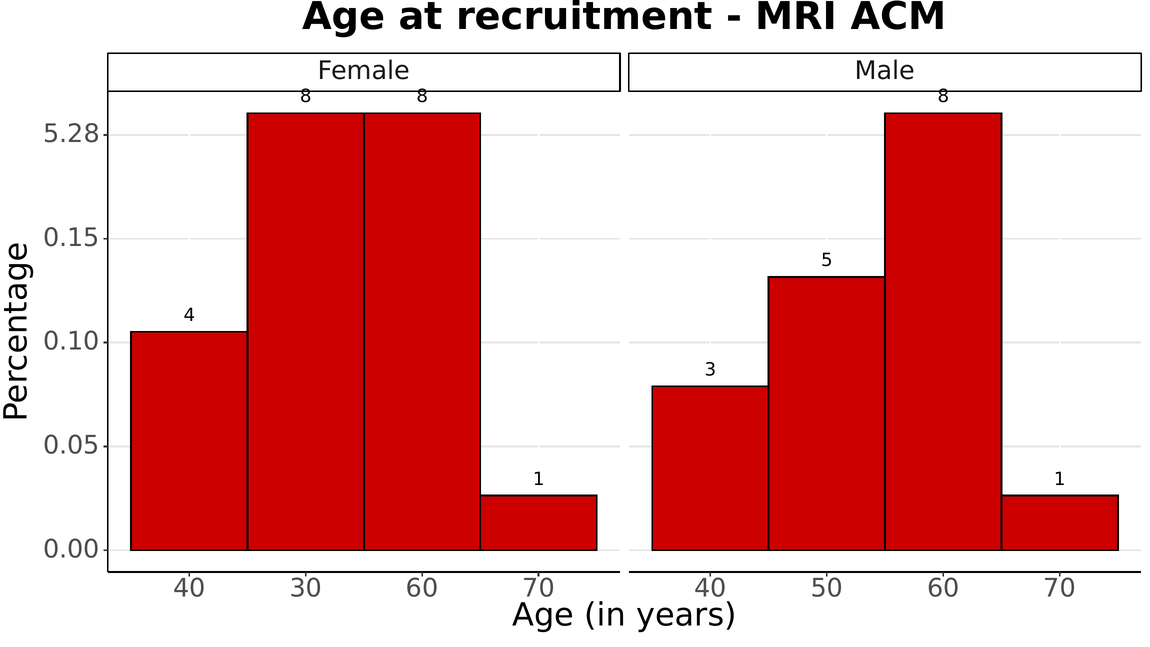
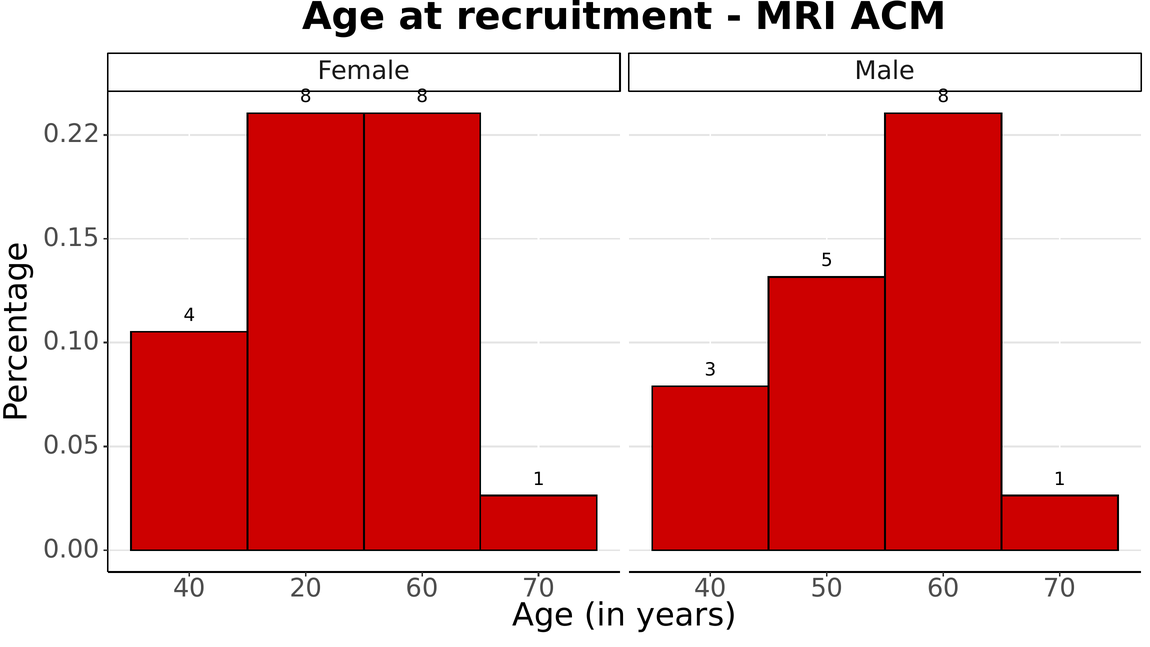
5.28: 5.28 -> 0.22
30: 30 -> 20
